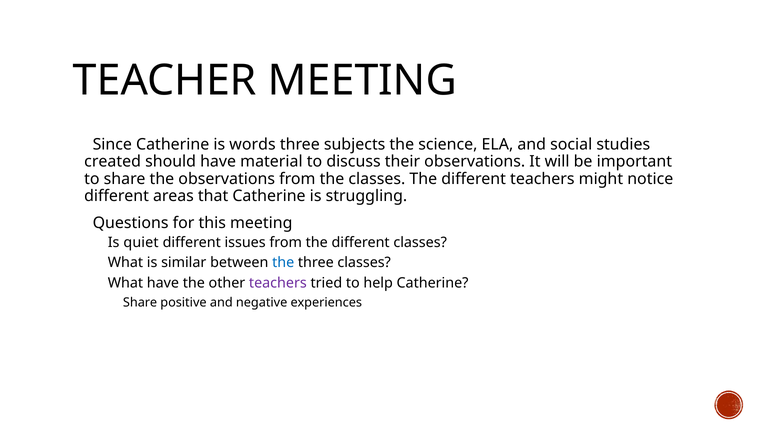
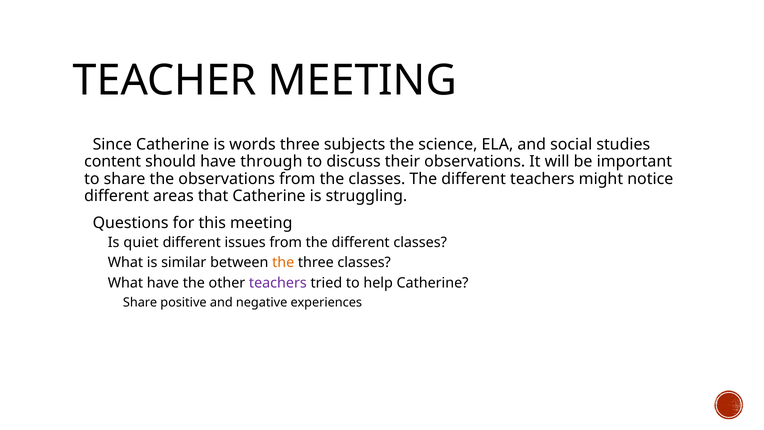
created: created -> content
material: material -> through
the at (283, 263) colour: blue -> orange
